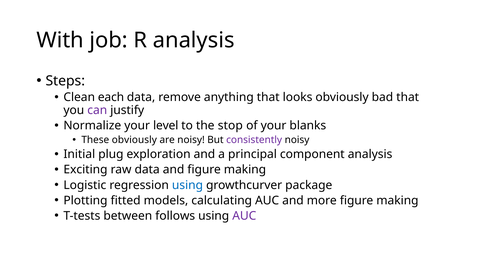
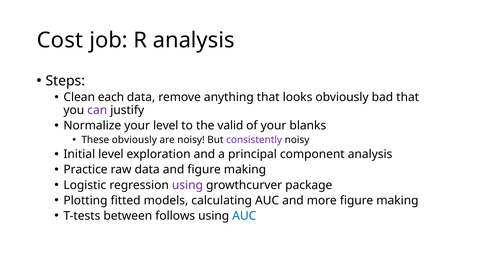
With: With -> Cost
stop: stop -> valid
Initial plug: plug -> level
Exciting: Exciting -> Practice
using at (187, 185) colour: blue -> purple
AUC at (244, 216) colour: purple -> blue
